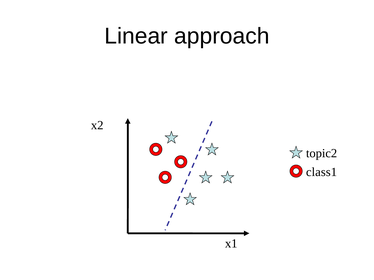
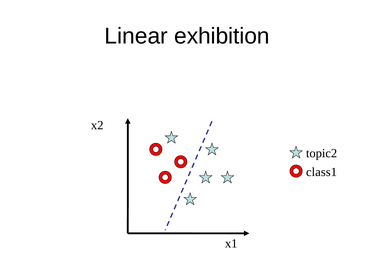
approach: approach -> exhibition
